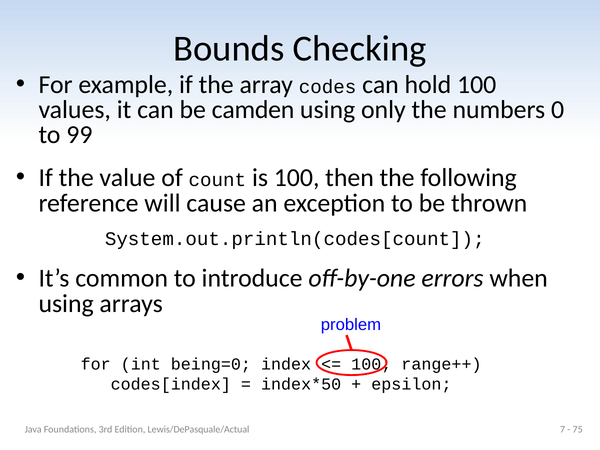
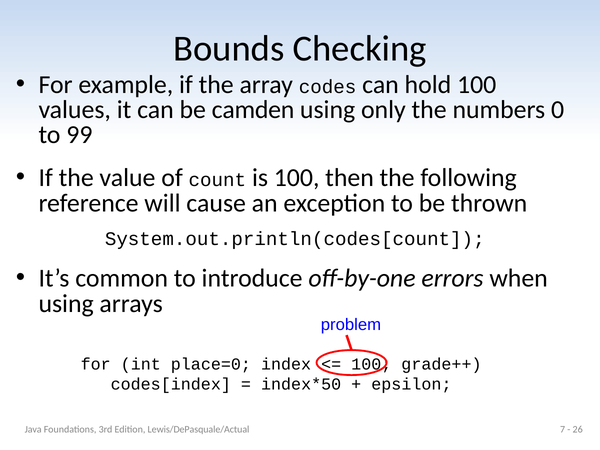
being=0: being=0 -> place=0
range++: range++ -> grade++
75: 75 -> 26
